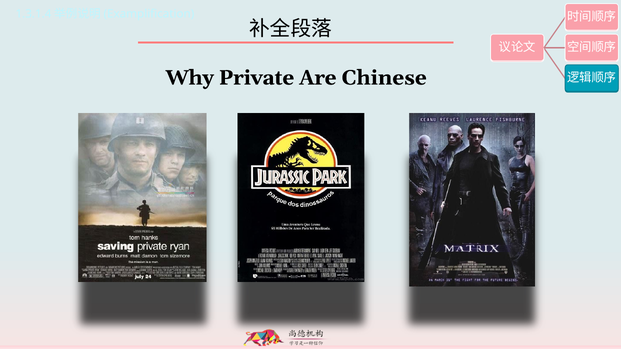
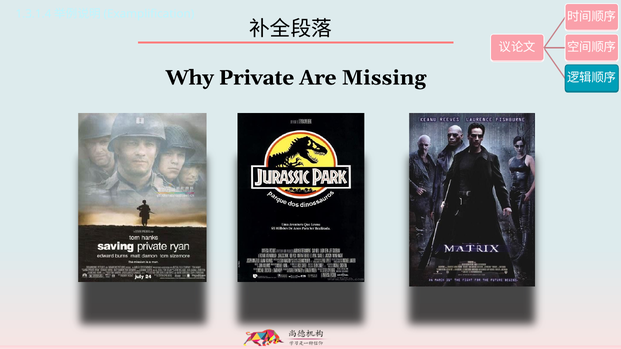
Chinese: Chinese -> Missing
